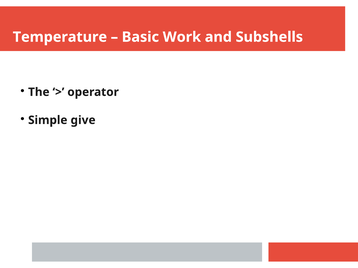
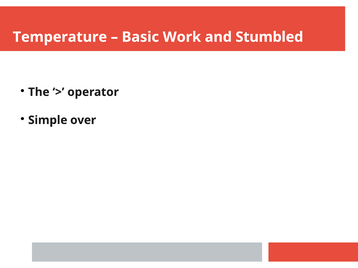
Subshells: Subshells -> Stumbled
give: give -> over
